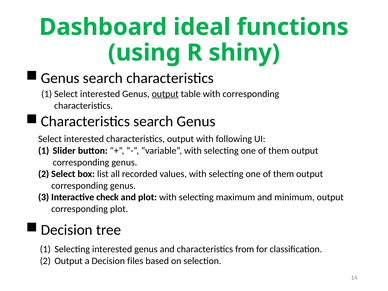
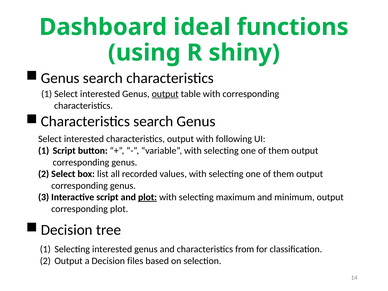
1 Slider: Slider -> Script
Interactive check: check -> script
plot at (147, 197) underline: none -> present
